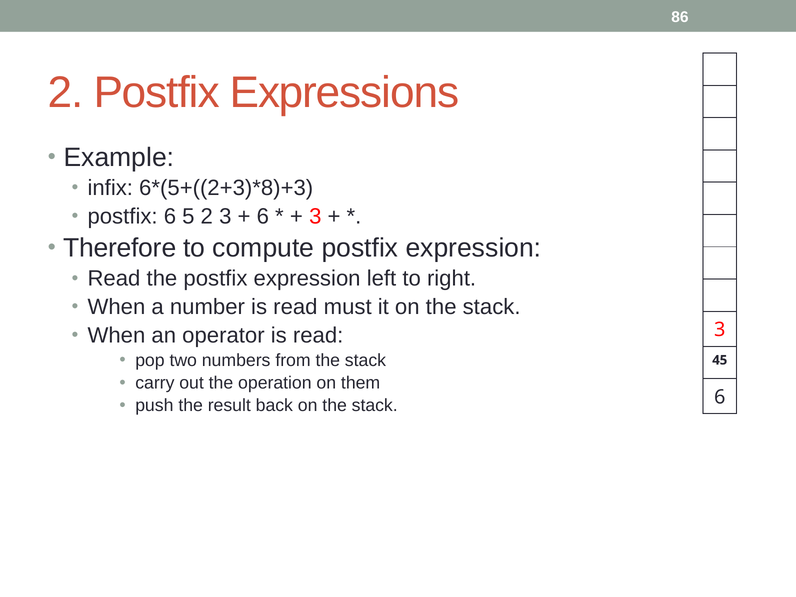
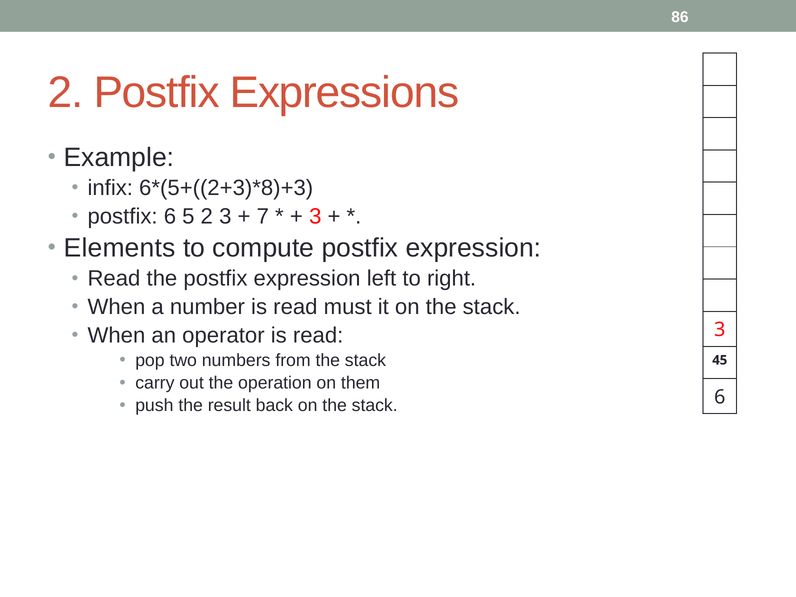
6 at (263, 216): 6 -> 7
Therefore: Therefore -> Elements
